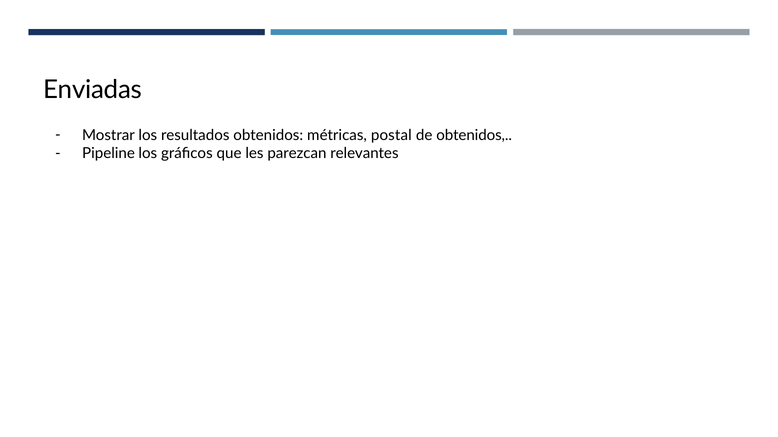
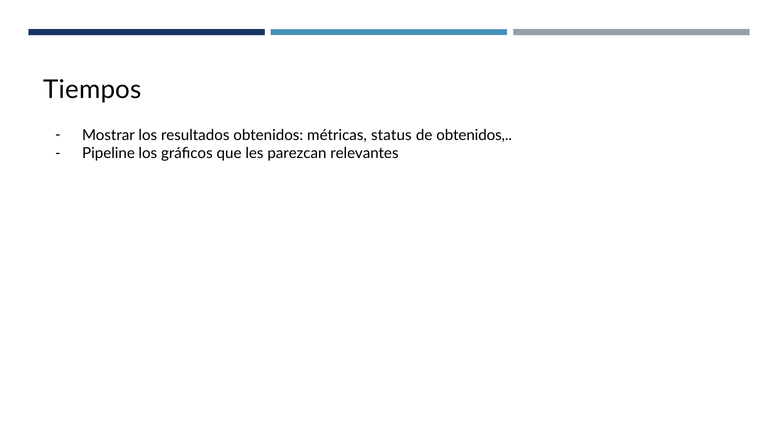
Enviadas: Enviadas -> Tiempos
postal: postal -> status
